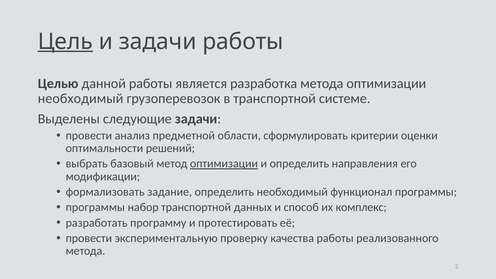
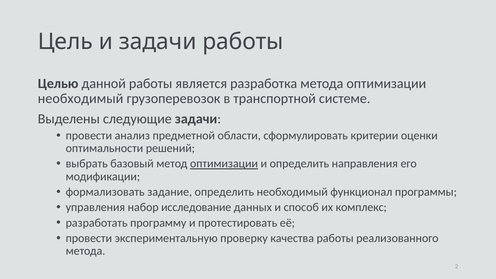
Цель underline: present -> none
программы at (95, 207): программы -> управления
набор транспортной: транспортной -> исследование
